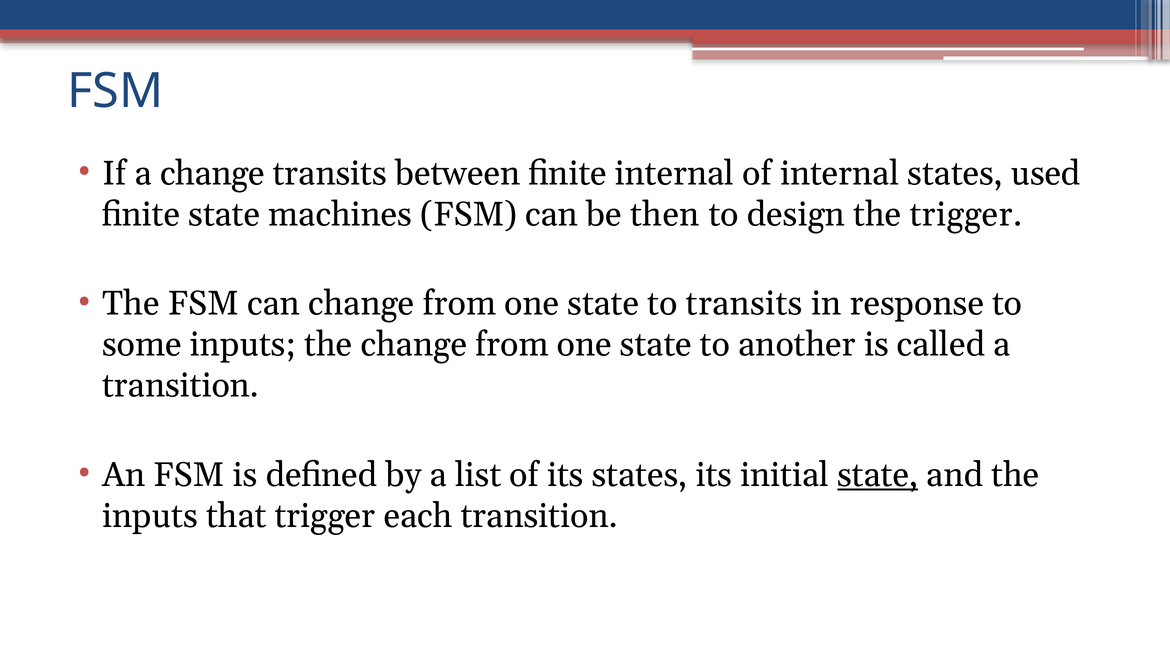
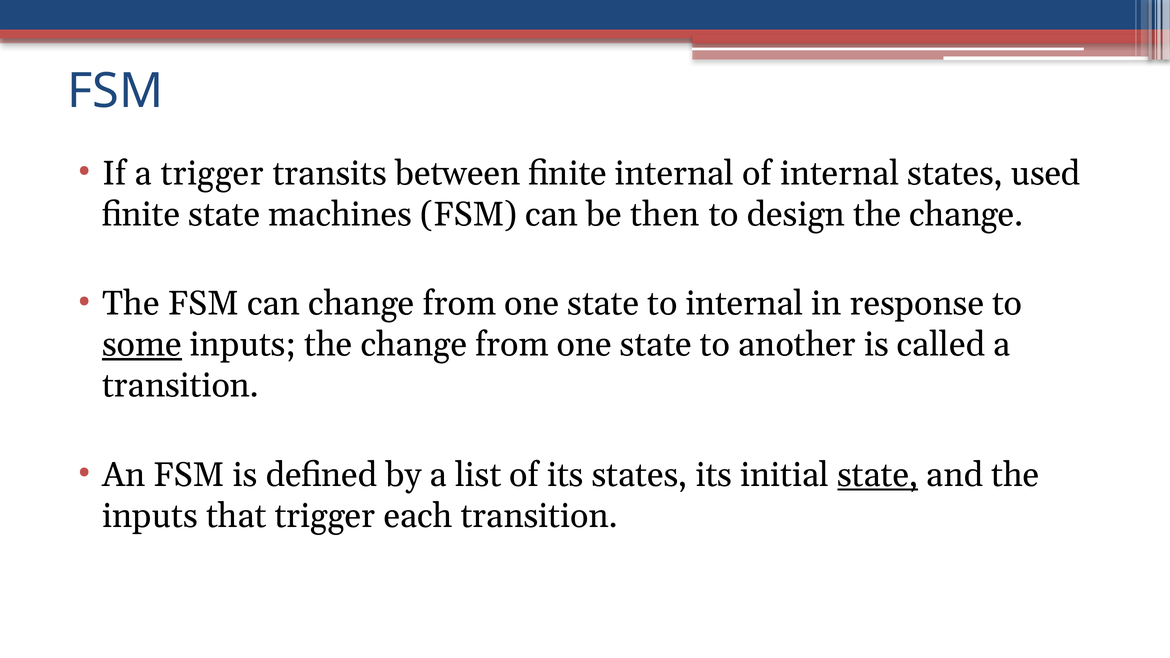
a change: change -> trigger
design the trigger: trigger -> change
to transits: transits -> internal
some underline: none -> present
